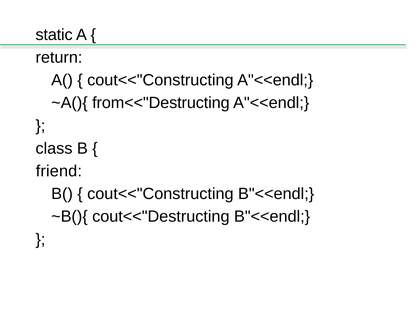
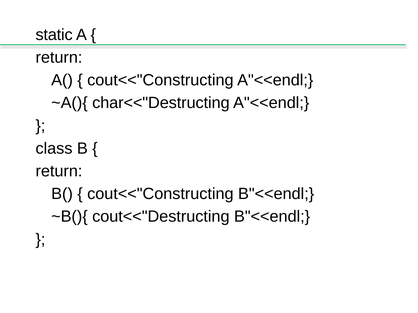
from<<"Destructing: from<<"Destructing -> char<<"Destructing
friend at (59, 171): friend -> return
